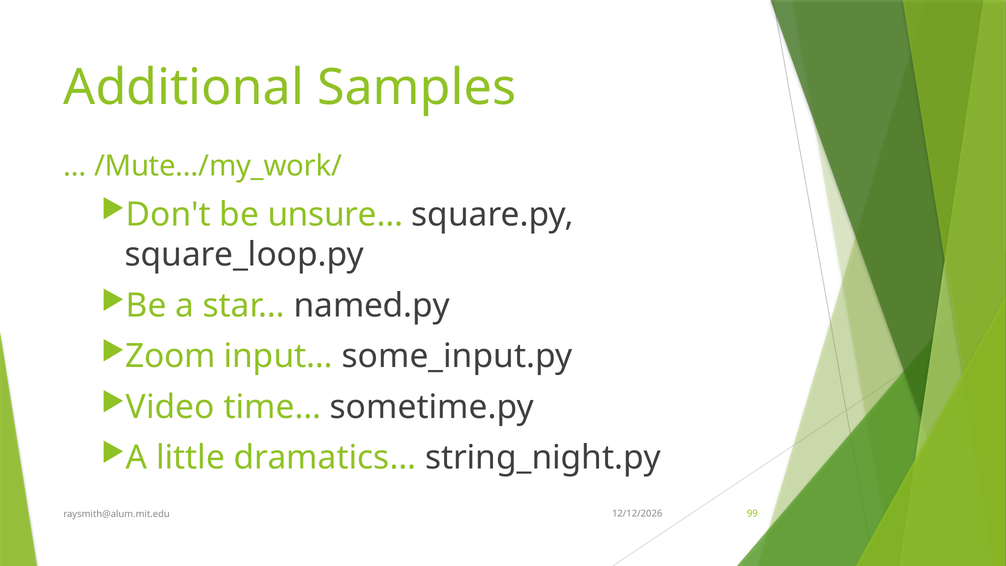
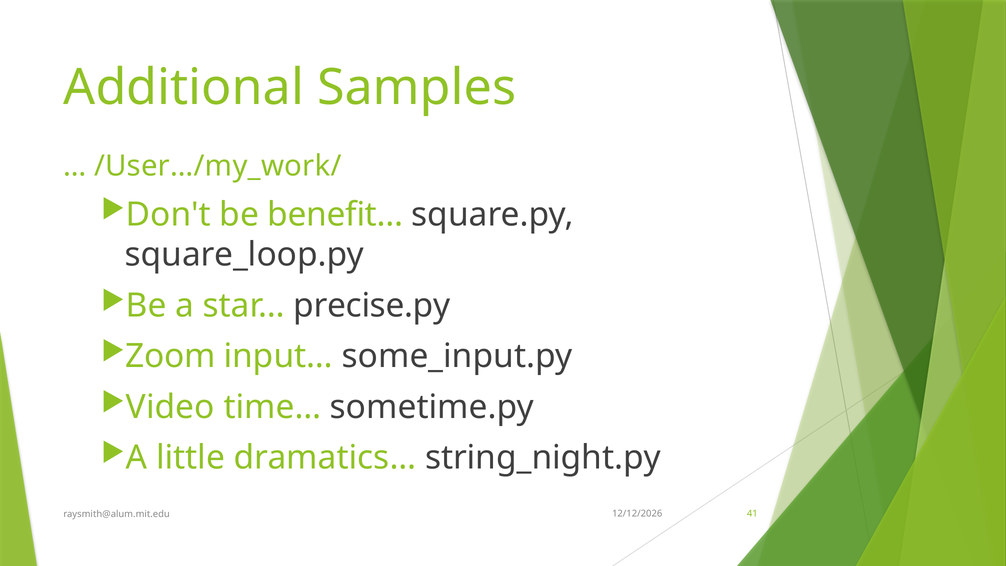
/Mute…/my_work/: /Mute…/my_work/ -> /User…/my_work/
unsure…: unsure… -> benefit…
named.py: named.py -> precise.py
99: 99 -> 41
